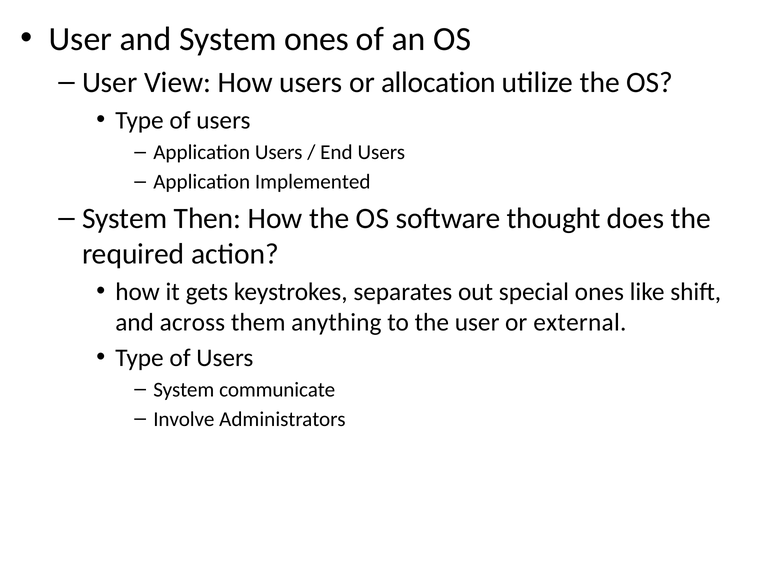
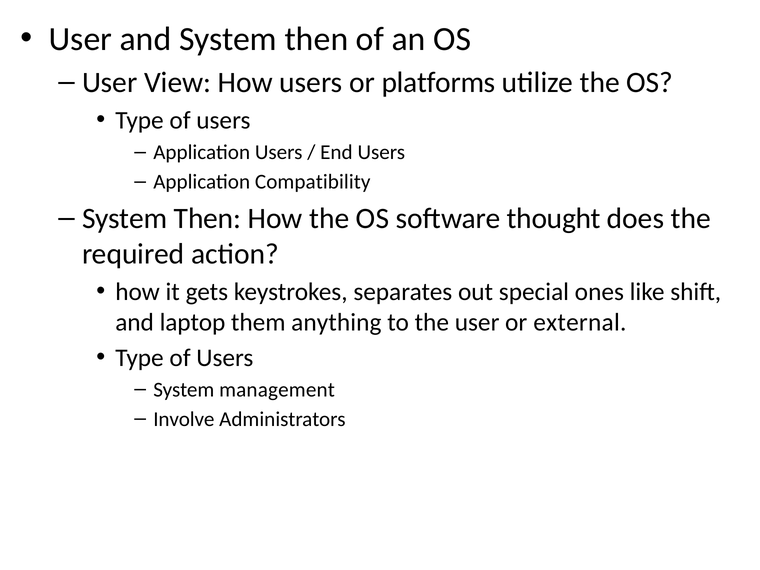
and System ones: ones -> then
allocation: allocation -> platforms
Implemented: Implemented -> Compatibility
across: across -> laptop
communicate: communicate -> management
